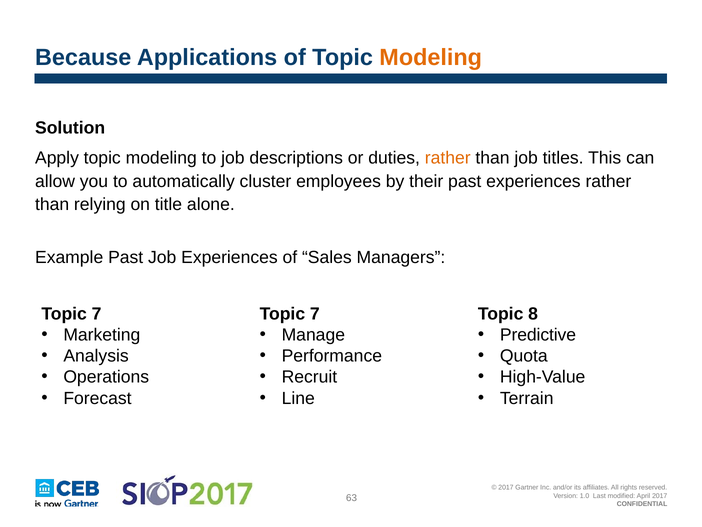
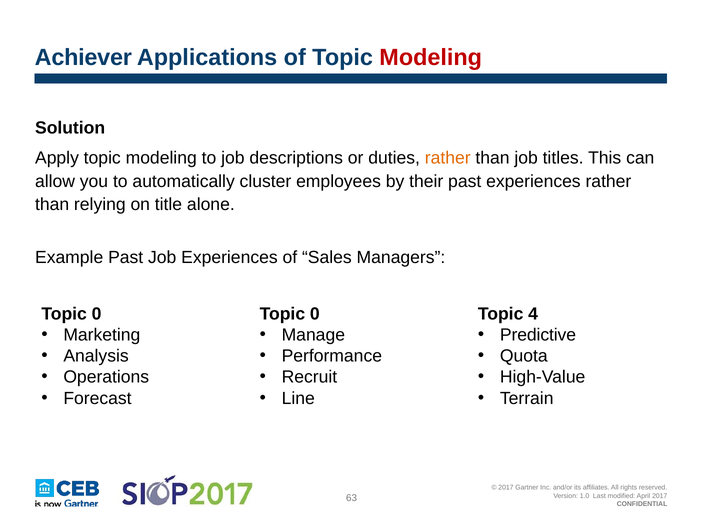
Because: Because -> Achiever
Modeling at (431, 58) colour: orange -> red
7 at (97, 314): 7 -> 0
7 at (315, 314): 7 -> 0
8: 8 -> 4
